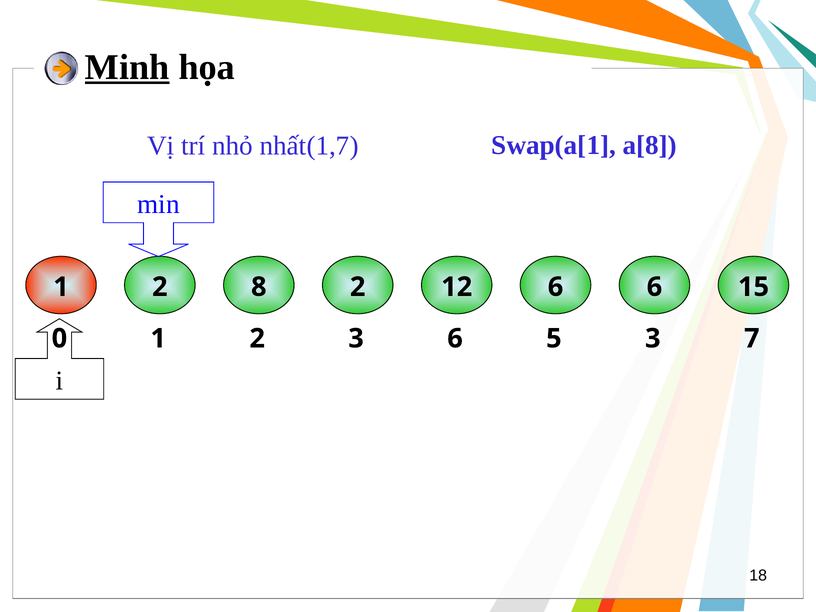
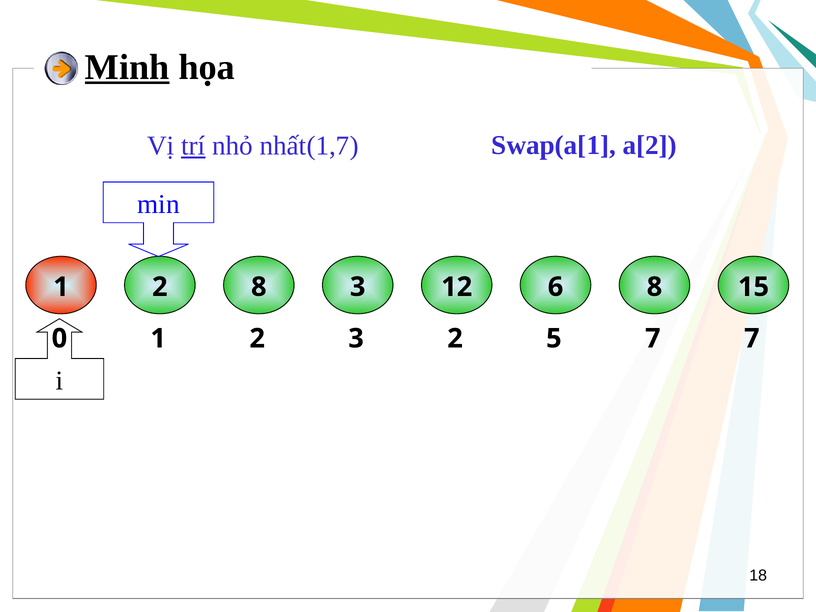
trí underline: none -> present
a[8: a[8 -> a[2
8 2: 2 -> 3
6 6: 6 -> 8
3 6: 6 -> 2
5 3: 3 -> 7
